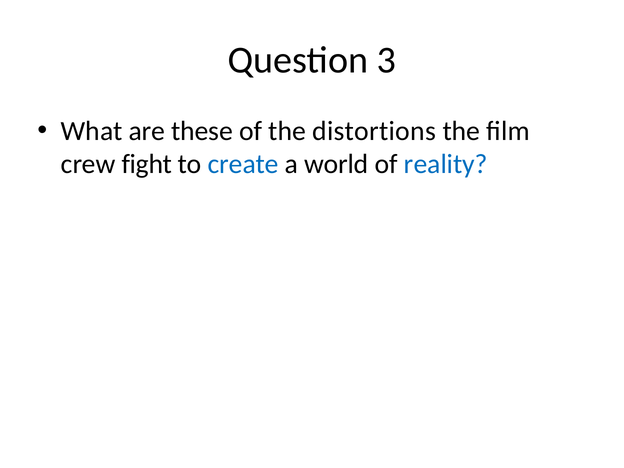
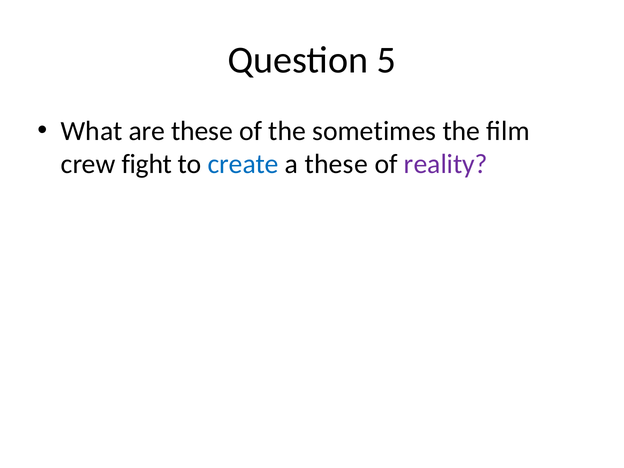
3: 3 -> 5
distortions: distortions -> sometimes
a world: world -> these
reality colour: blue -> purple
